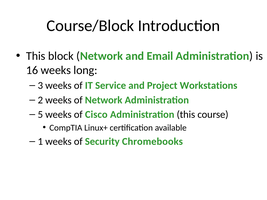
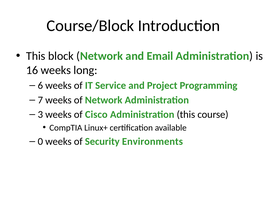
3: 3 -> 6
Workstations: Workstations -> Programming
2: 2 -> 7
5: 5 -> 3
1: 1 -> 0
Chromebooks: Chromebooks -> Environments
